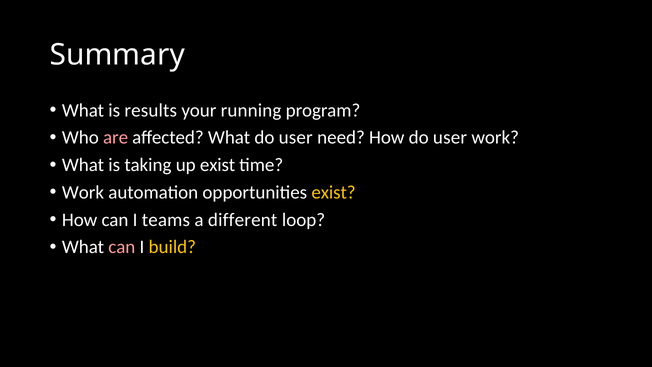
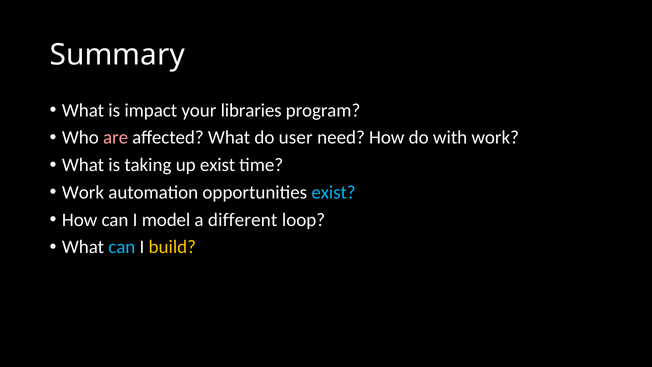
results: results -> impact
running: running -> libraries
How do user: user -> with
exist at (334, 192) colour: yellow -> light blue
teams: teams -> model
can at (122, 247) colour: pink -> light blue
